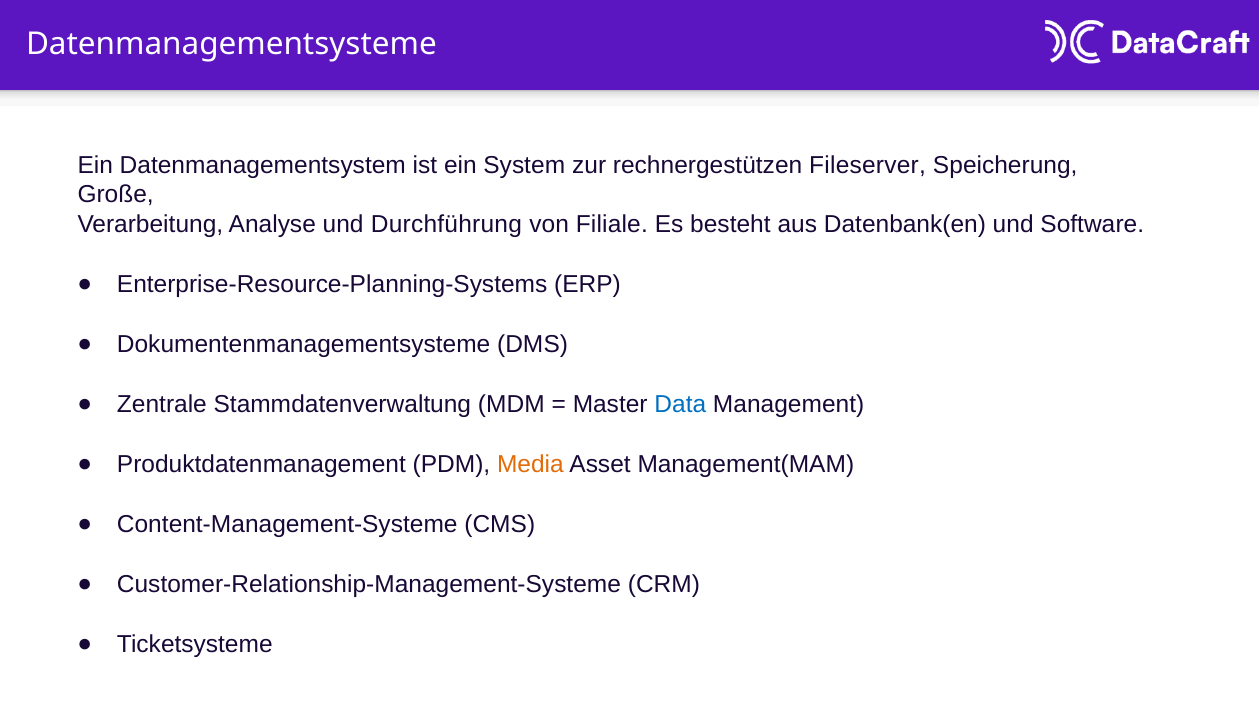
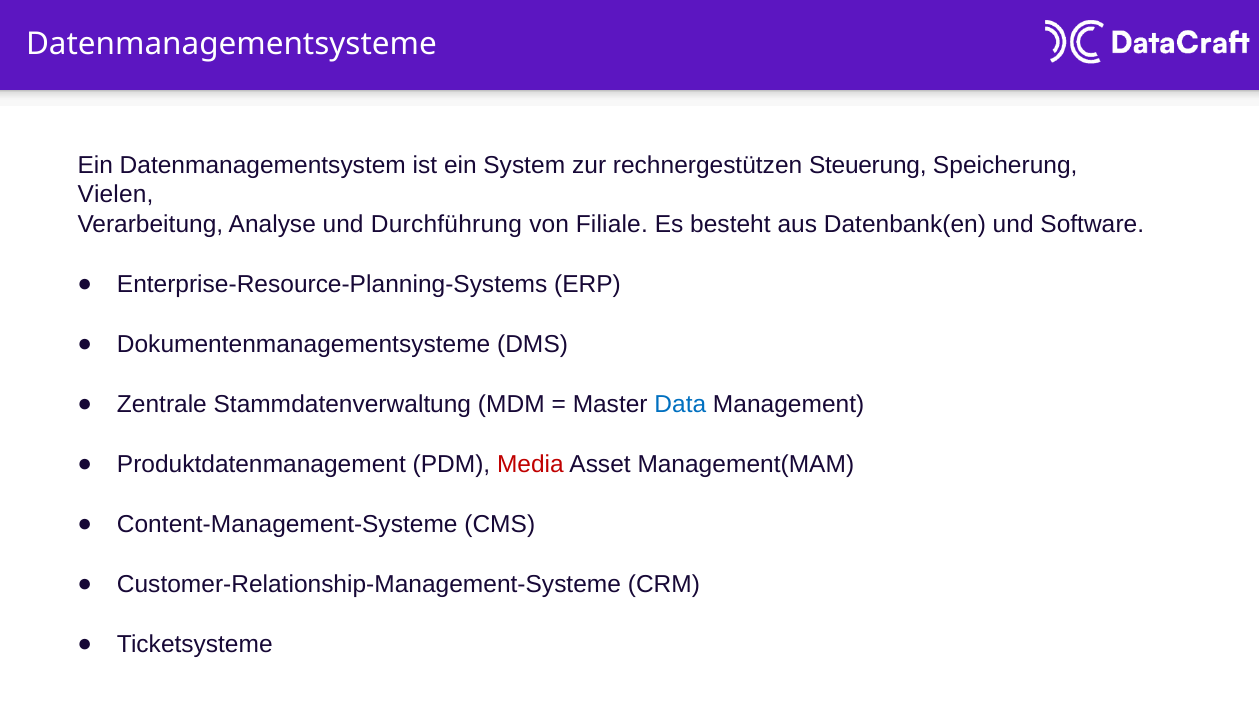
Fileserver: Fileserver -> Steuerung
Große: Große -> Vielen
Media colour: orange -> red
